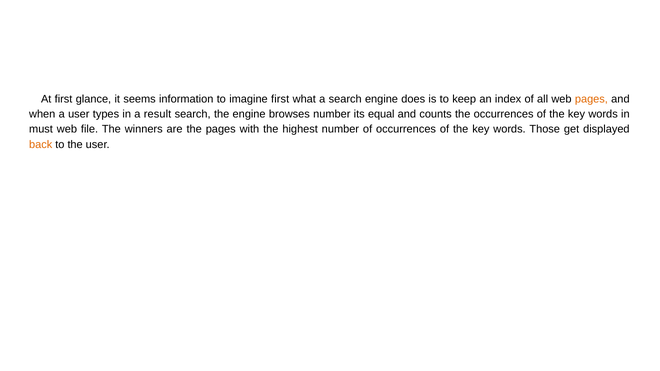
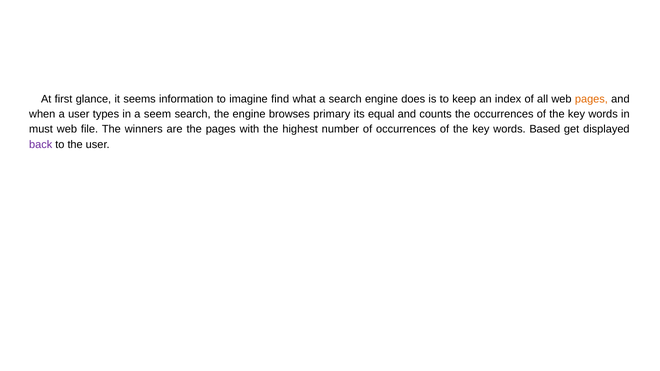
imagine first: first -> find
result: result -> seem
browses number: number -> primary
Those: Those -> Based
back colour: orange -> purple
